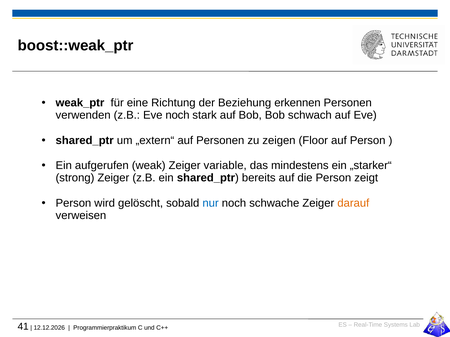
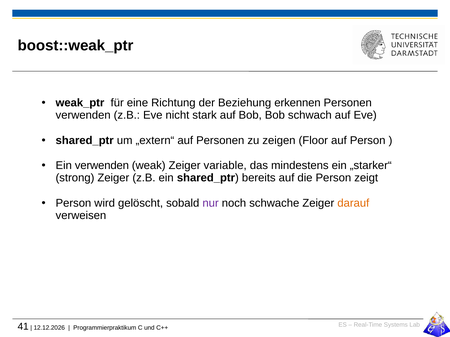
Eve noch: noch -> nicht
Ein aufgerufen: aufgerufen -> verwenden
nur colour: blue -> purple
